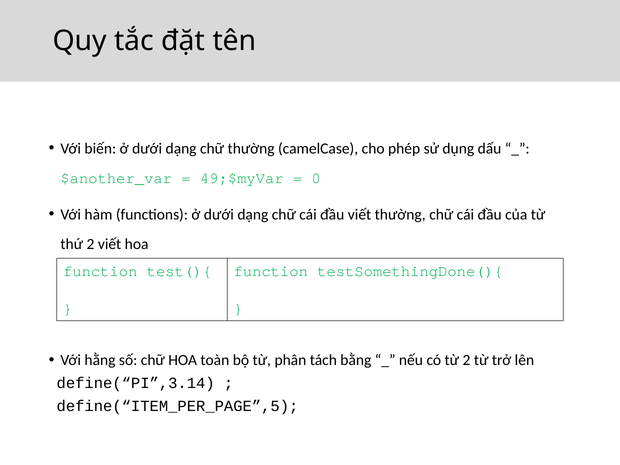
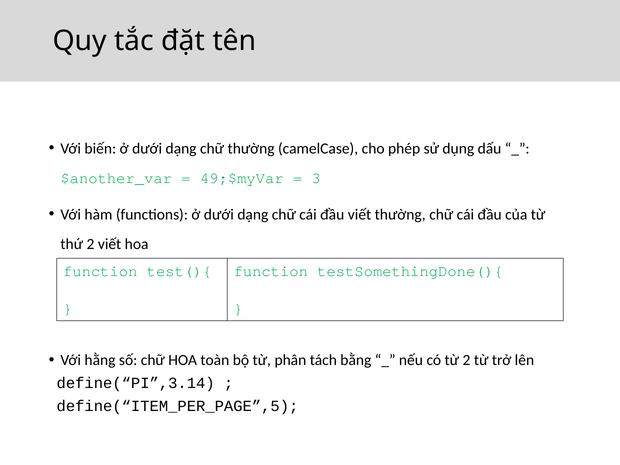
0: 0 -> 3
